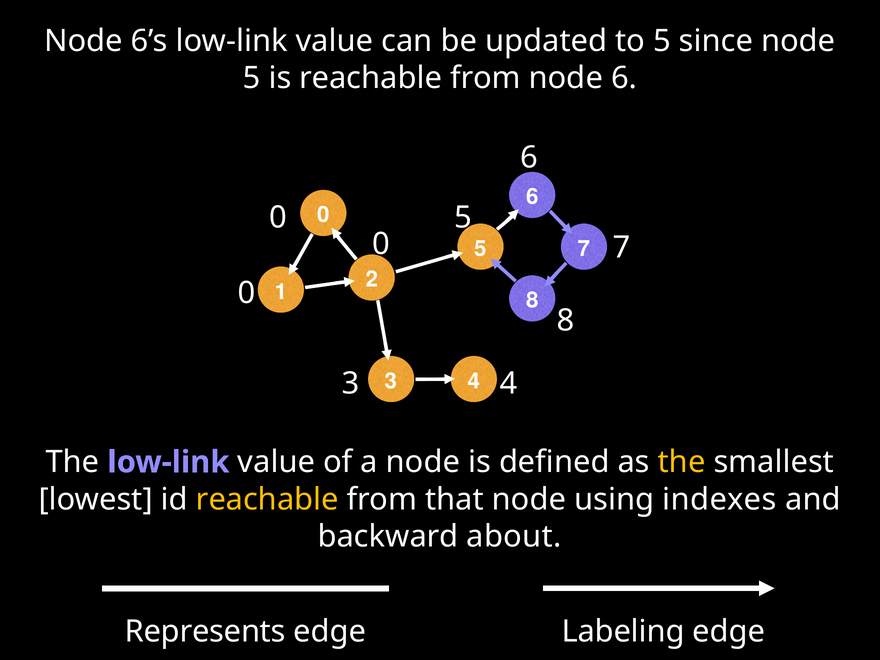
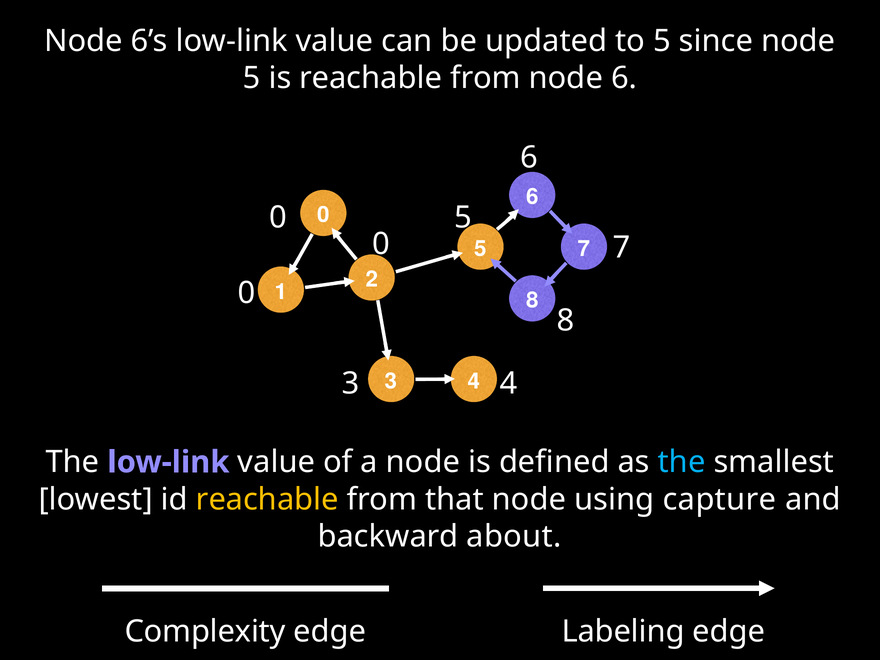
the at (682, 462) colour: yellow -> light blue
indexes: indexes -> capture
Represents: Represents -> Complexity
